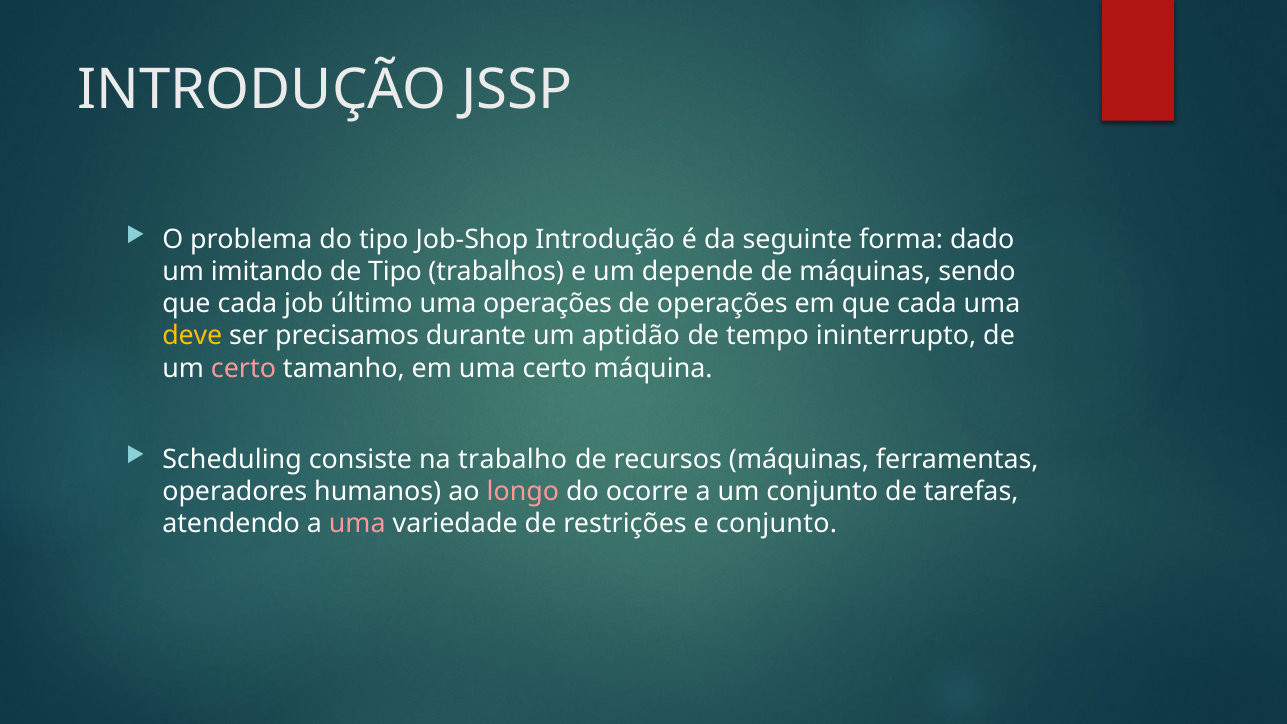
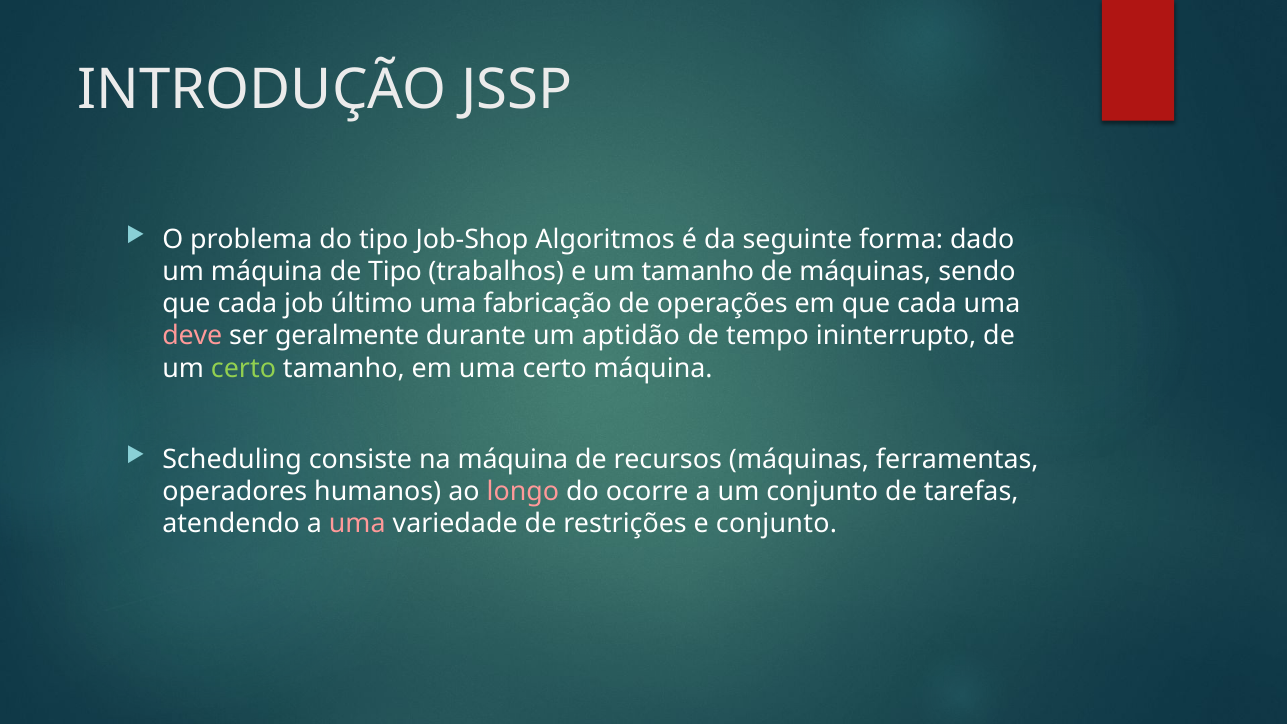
Job-Shop Introdução: Introdução -> Algoritmos
um imitando: imitando -> máquina
um depende: depende -> tamanho
uma operações: operações -> fabricação
deve colour: yellow -> pink
precisamos: precisamos -> geralmente
certo at (243, 368) colour: pink -> light green
na trabalho: trabalho -> máquina
